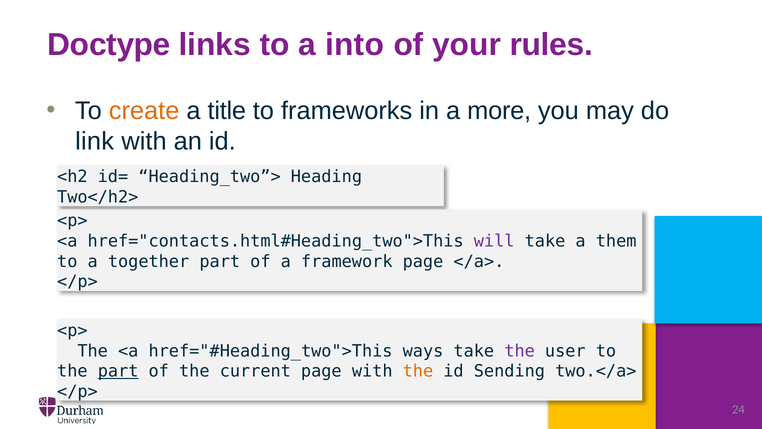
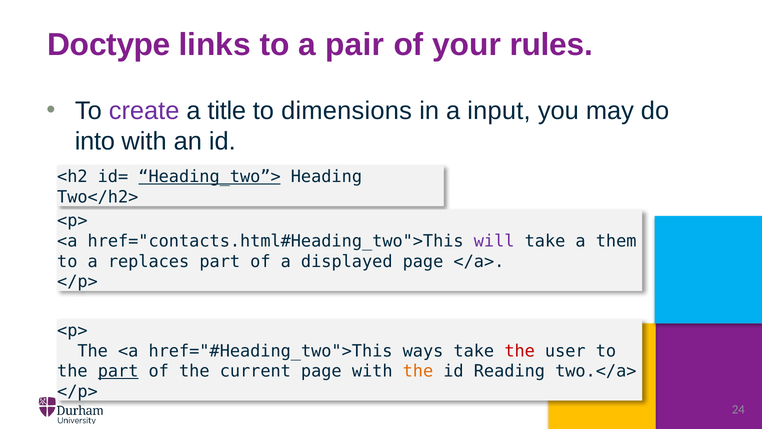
into: into -> pair
create colour: orange -> purple
frameworks: frameworks -> dimensions
more: more -> input
link: link -> into
Heading_two”> underline: none -> present
together: together -> replaces
framework: framework -> displayed
the at (520, 351) colour: purple -> red
Sending: Sending -> Reading
